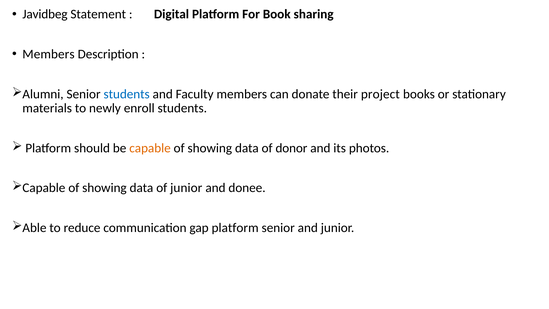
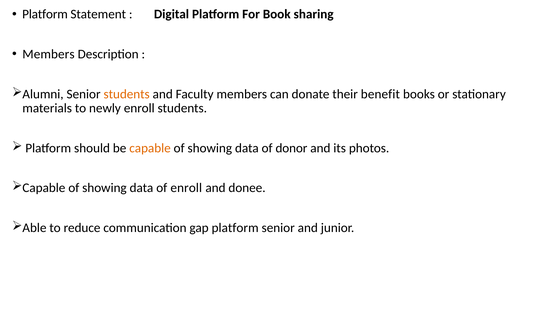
Javidbeg at (45, 14): Javidbeg -> Platform
students at (127, 94) colour: blue -> orange
project: project -> benefit
of junior: junior -> enroll
